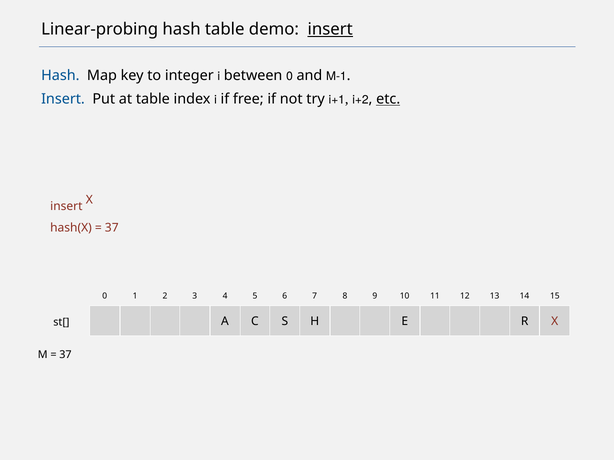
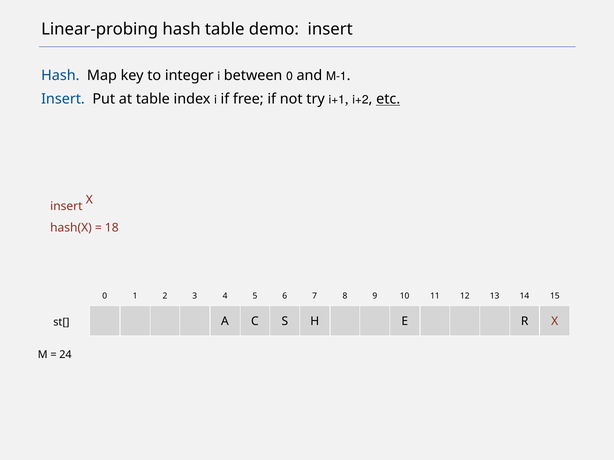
insert at (330, 29) underline: present -> none
37 at (112, 228): 37 -> 18
37 at (65, 355): 37 -> 24
